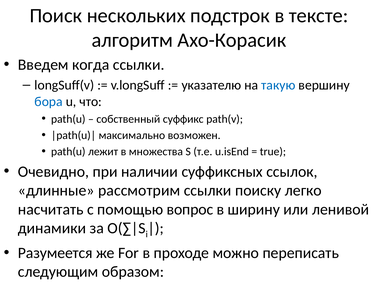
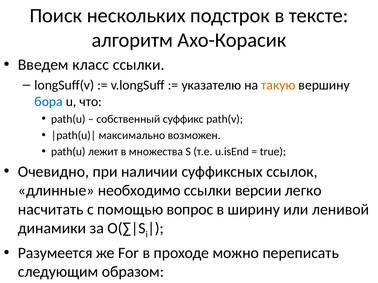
когда: когда -> класс
такую colour: blue -> orange
рассмотрим: рассмотрим -> необходимо
поиску: поиску -> версии
